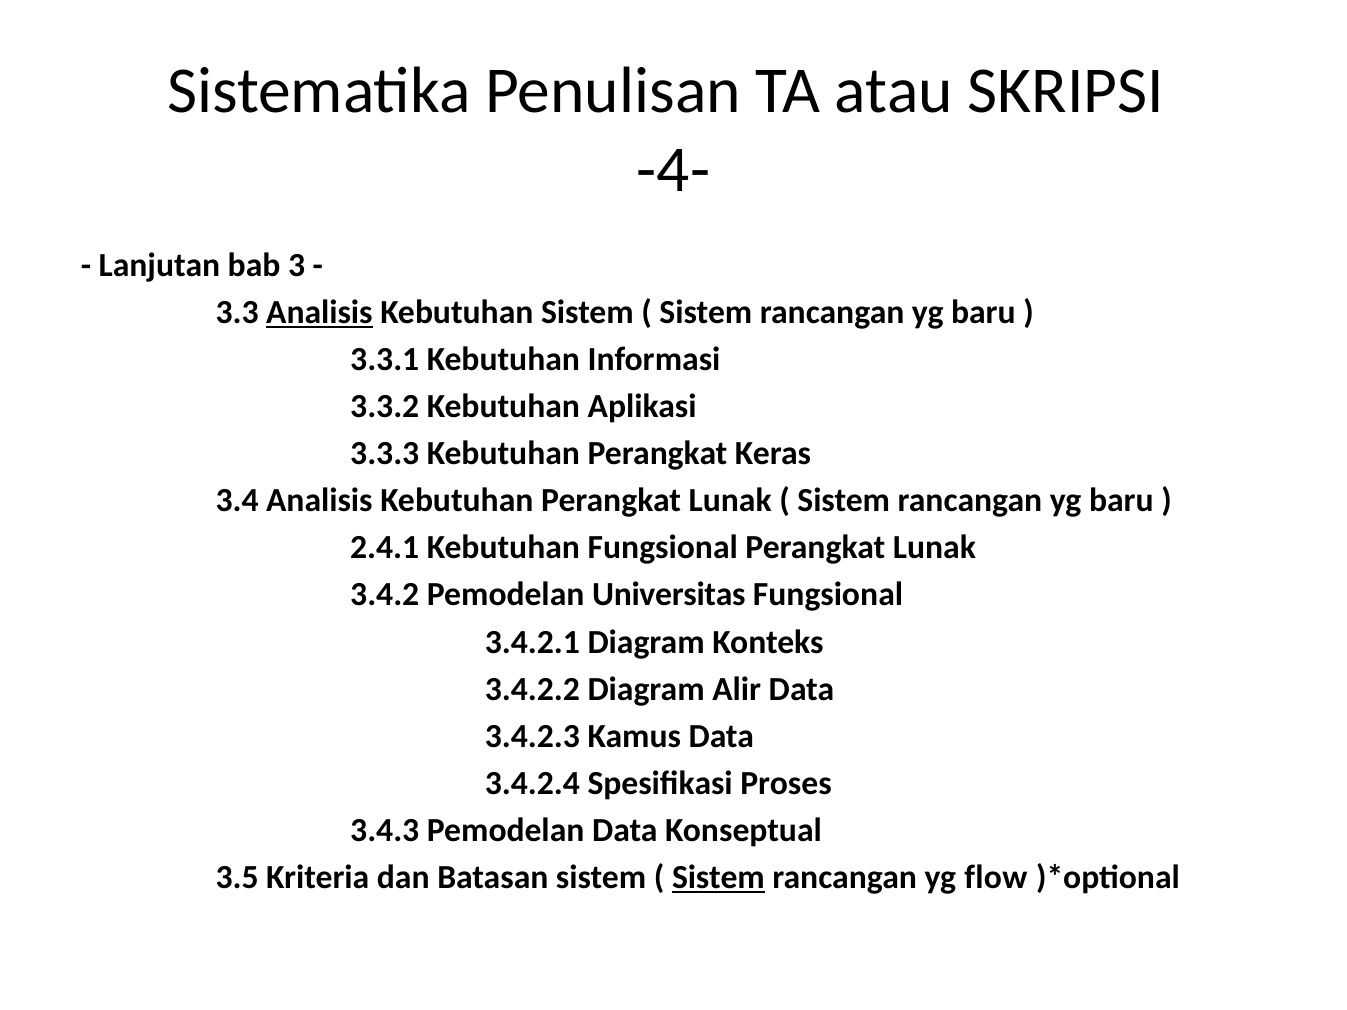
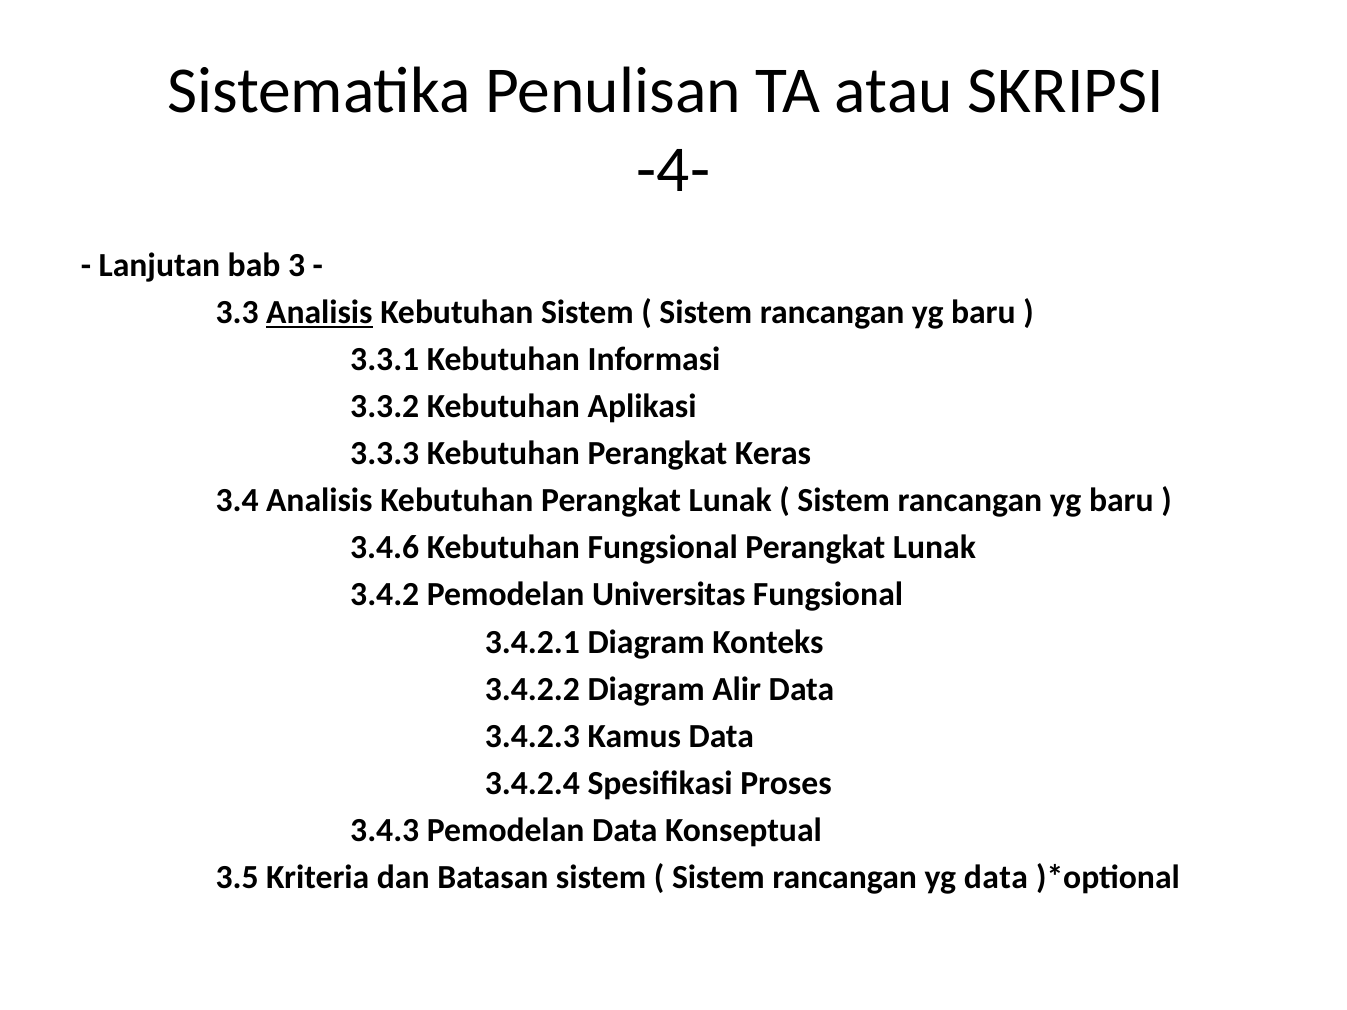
2.4.1: 2.4.1 -> 3.4.6
Sistem at (718, 878) underline: present -> none
yg flow: flow -> data
